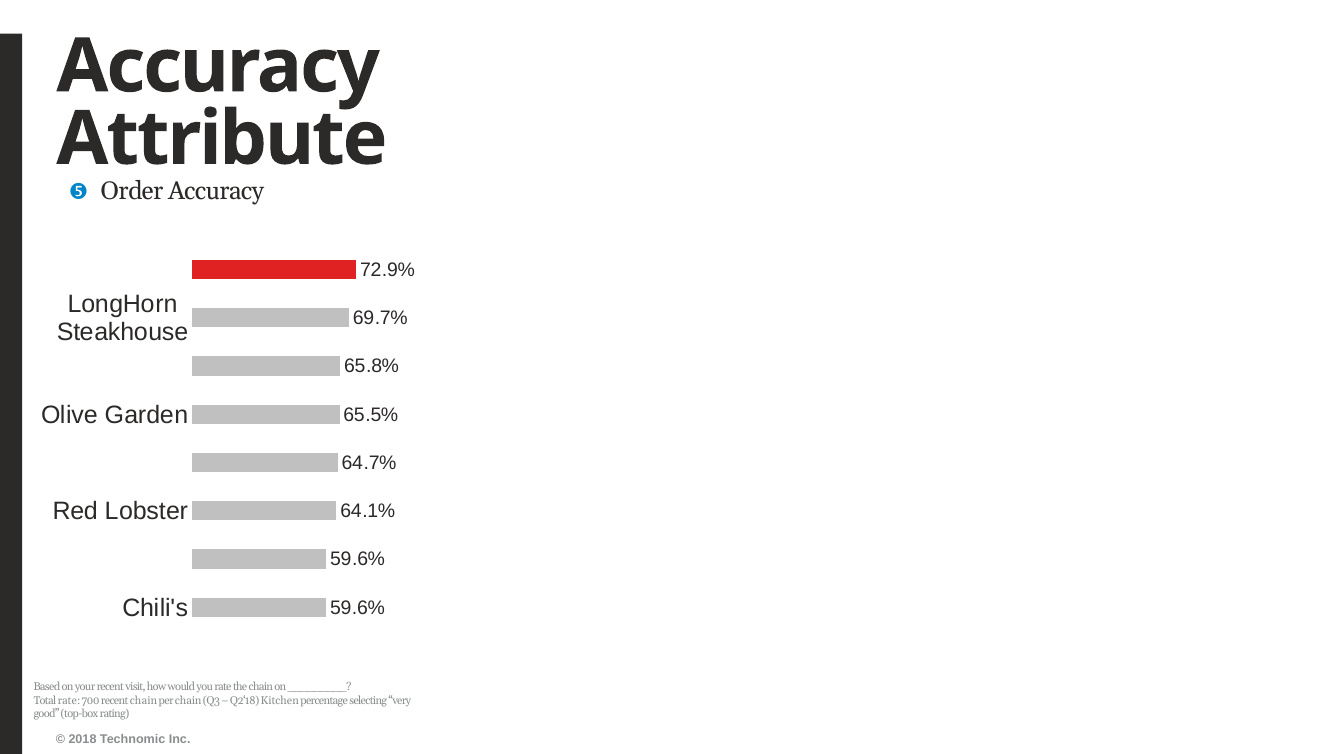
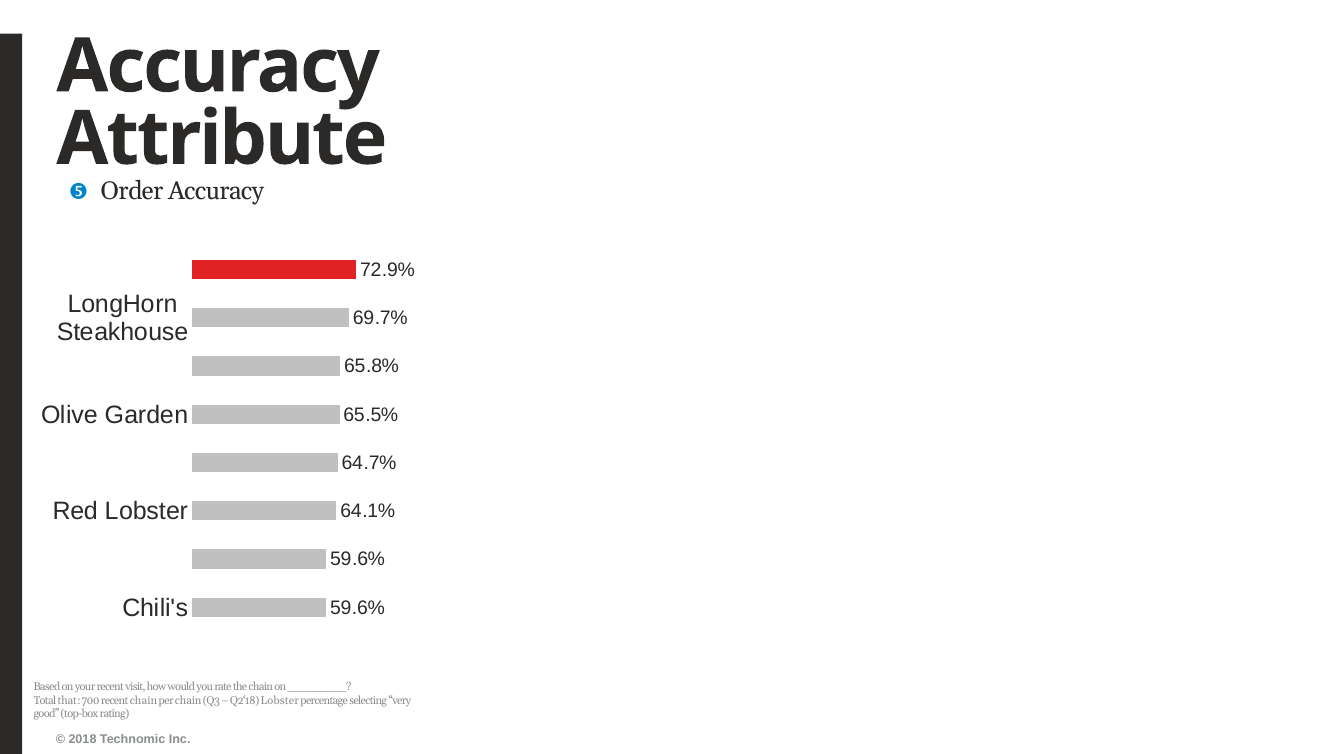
Total rate: rate -> that
Q2‘18 Kitchen: Kitchen -> Lobster
